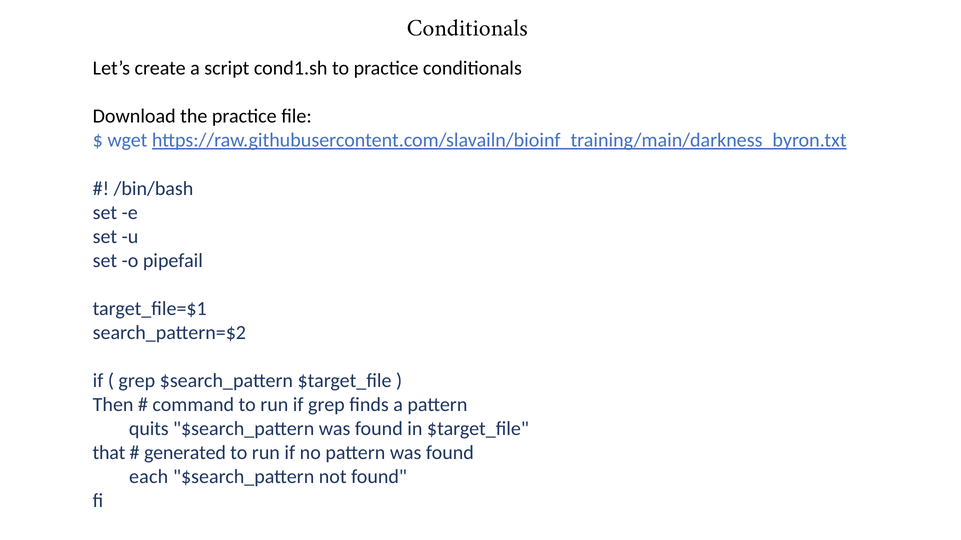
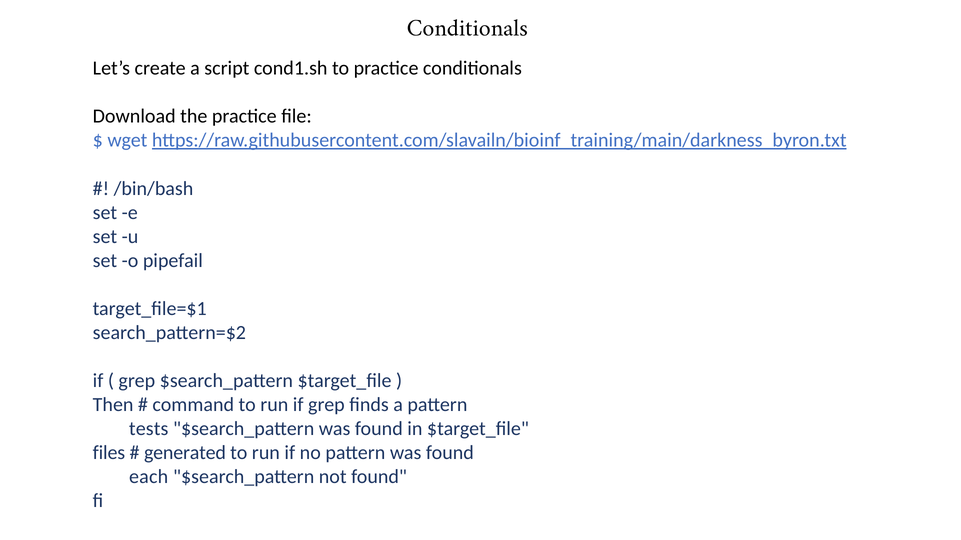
quits: quits -> tests
that: that -> files
